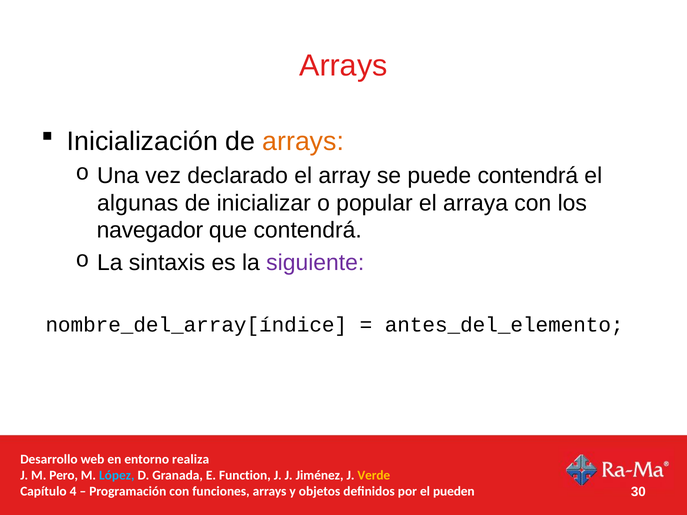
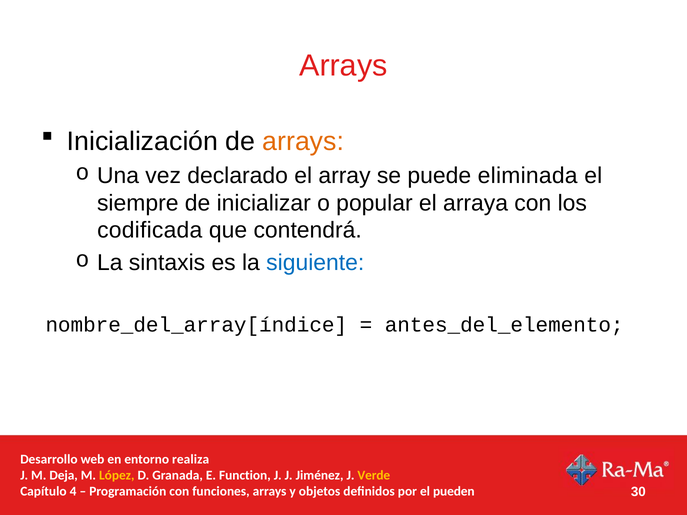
puede contendrá: contendrá -> eliminada
algunas: algunas -> siempre
navegador: navegador -> codificada
siguiente colour: purple -> blue
Pero: Pero -> Deja
López colour: light blue -> yellow
